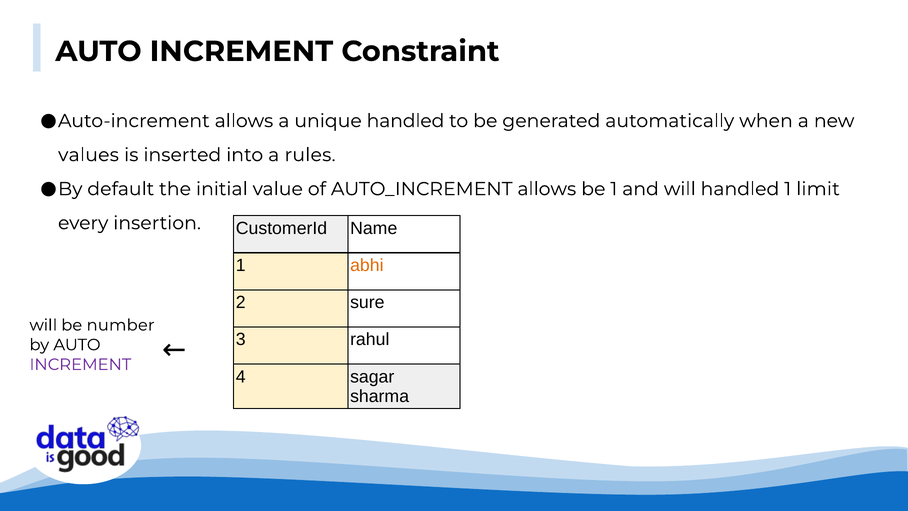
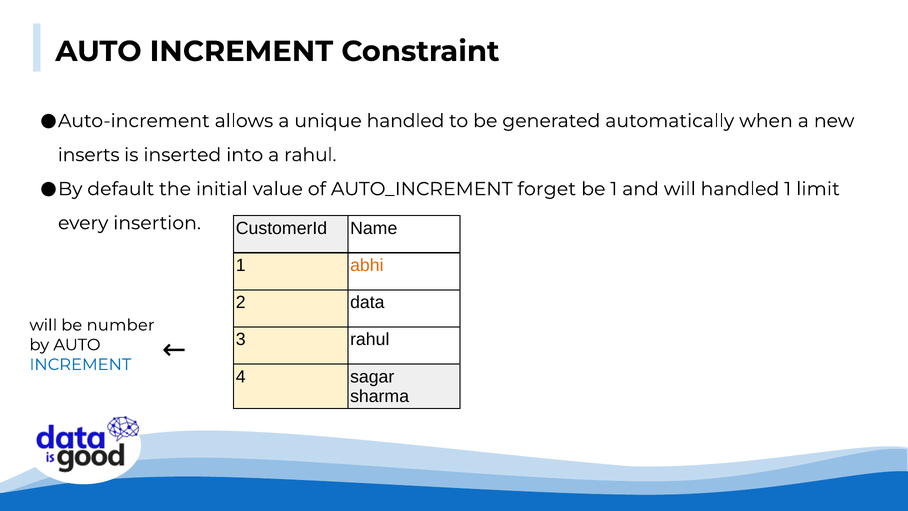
values: values -> inserts
a rules: rules -> rahul
AUTO_INCREMENT allows: allows -> forget
sure: sure -> data
INCREMENT at (80, 364) colour: purple -> blue
